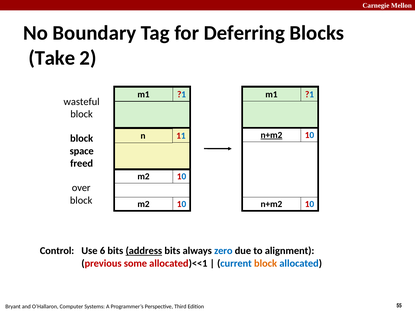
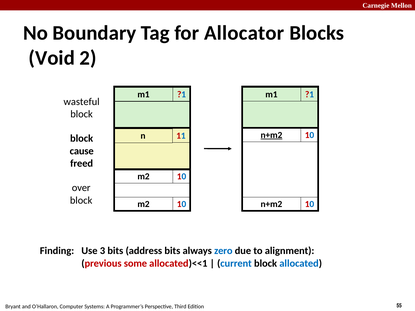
Deferring: Deferring -> Allocator
Take: Take -> Void
space: space -> cause
Control: Control -> Finding
6: 6 -> 3
address underline: present -> none
block at (266, 264) colour: orange -> black
